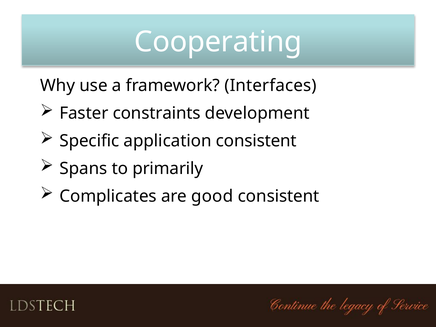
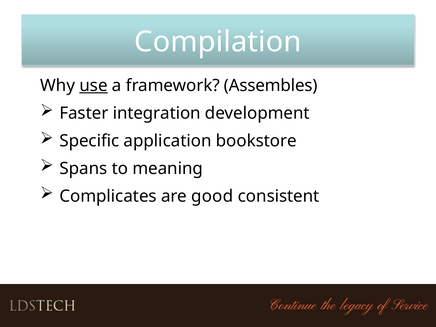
Cooperating: Cooperating -> Compilation
use underline: none -> present
Interfaces: Interfaces -> Assembles
constraints: constraints -> integration
application consistent: consistent -> bookstore
primarily: primarily -> meaning
